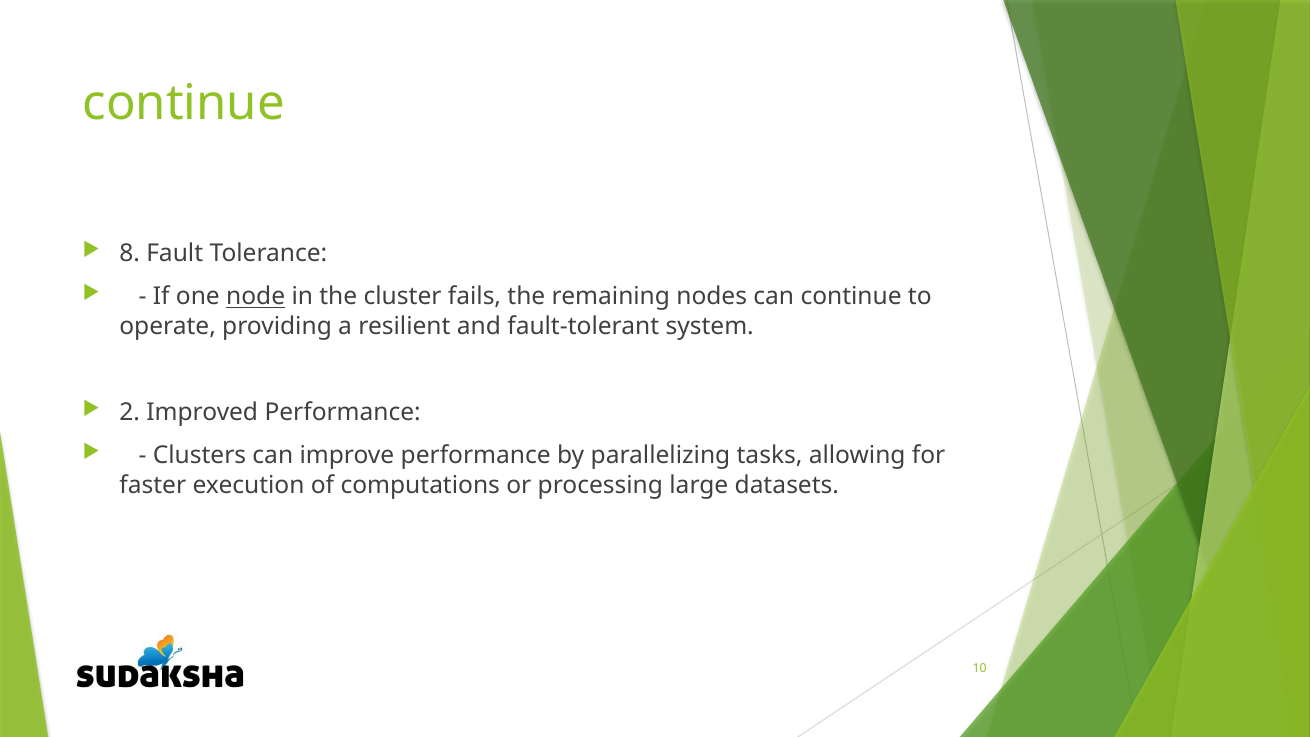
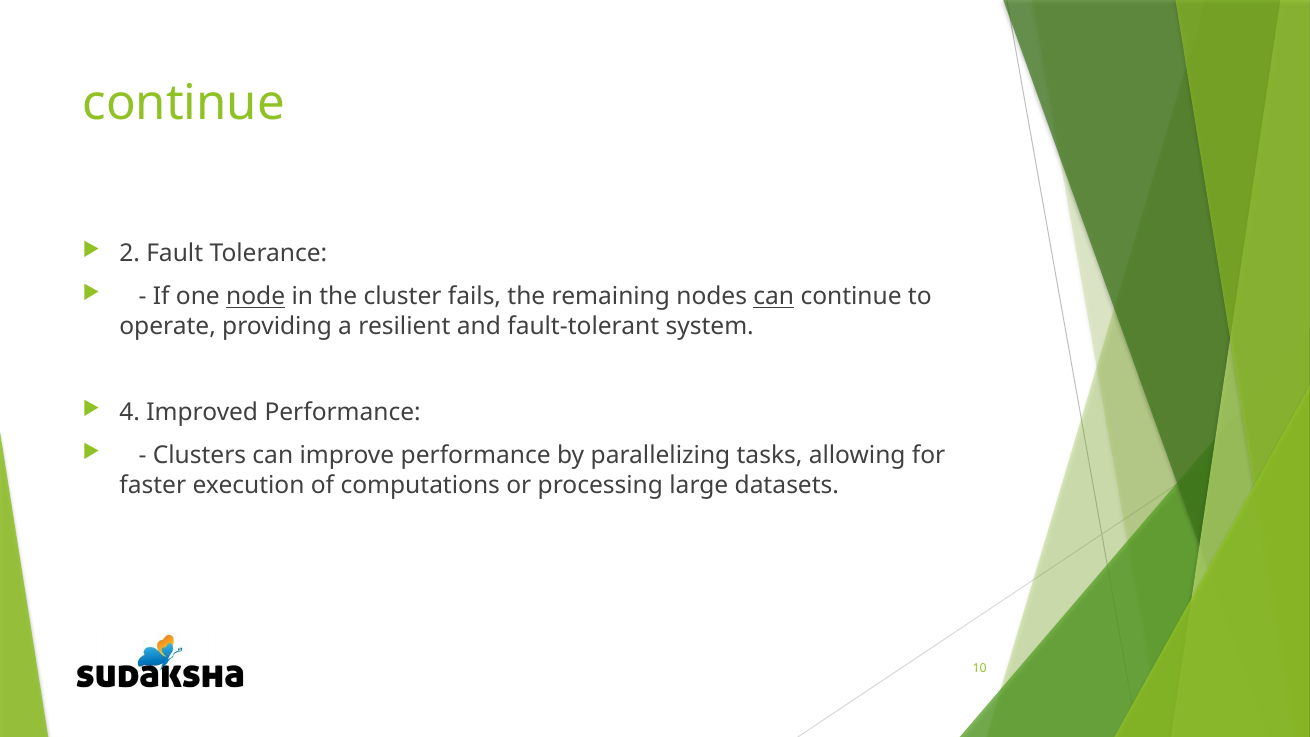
8: 8 -> 2
can at (774, 297) underline: none -> present
2: 2 -> 4
